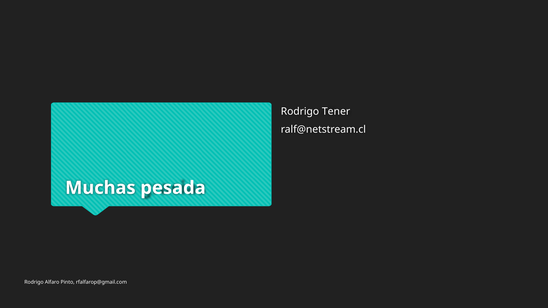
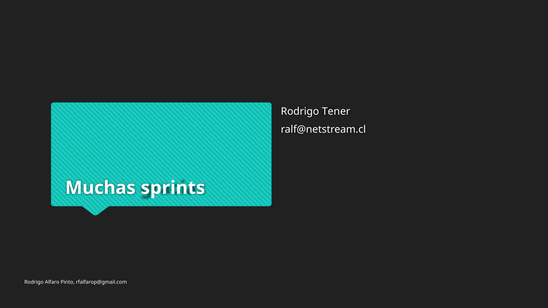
pesada: pesada -> sprints
